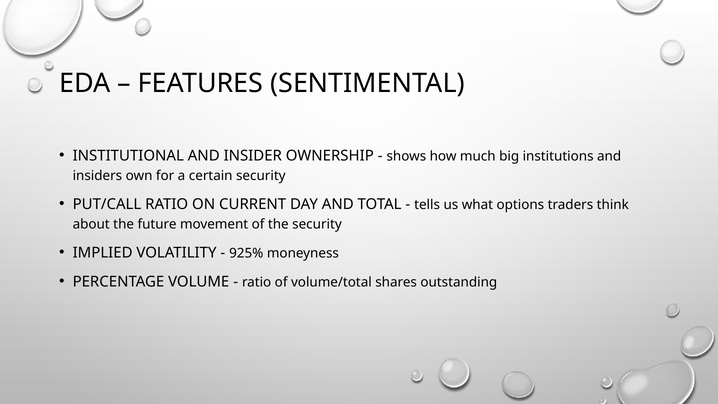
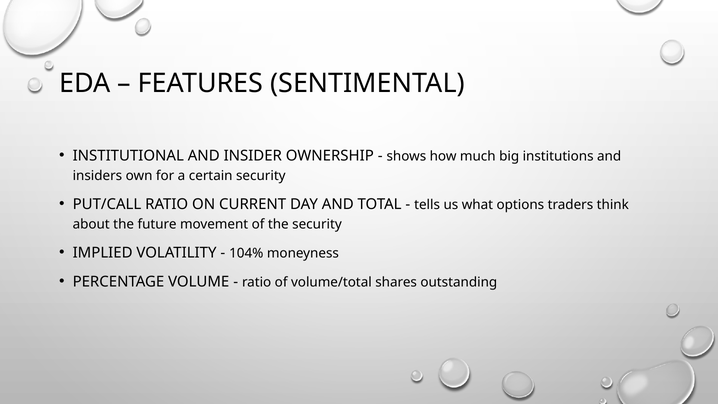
925%: 925% -> 104%
